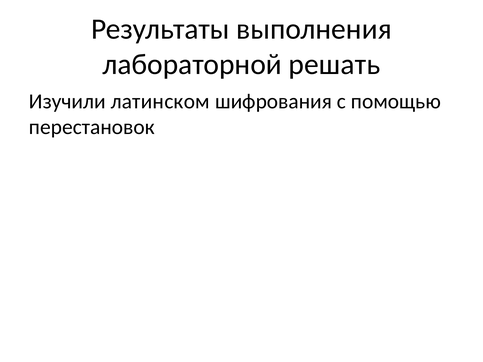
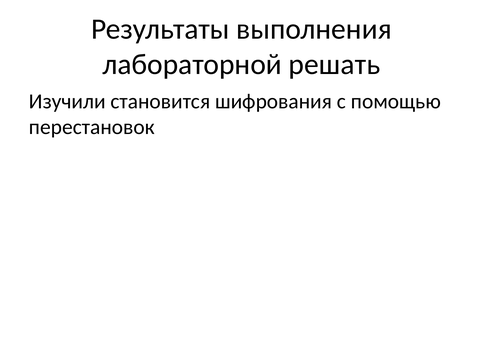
латинском: латинском -> становится
